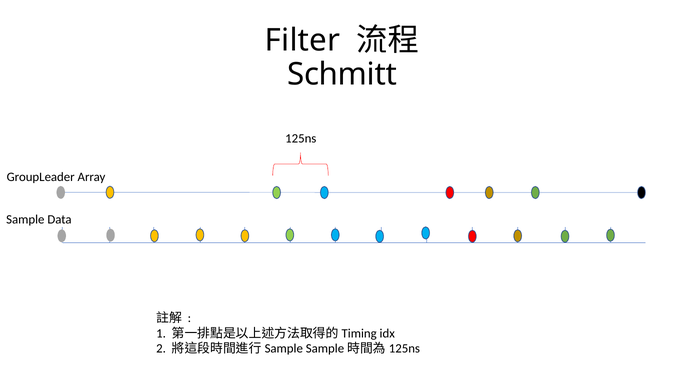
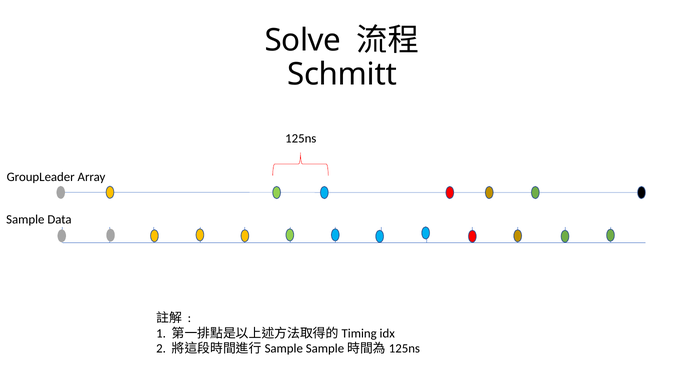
Filter: Filter -> Solve
